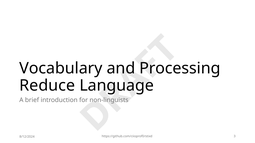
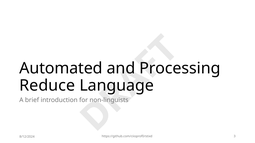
Vocabulary: Vocabulary -> Automated
